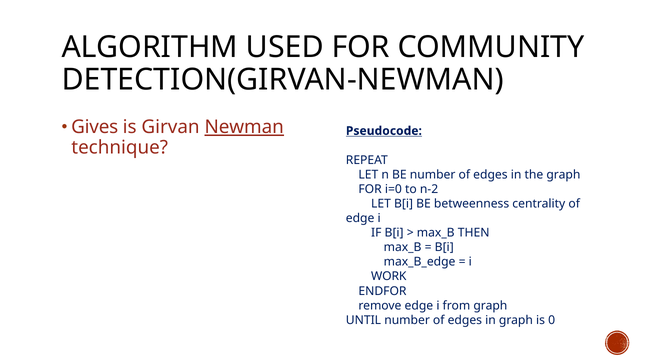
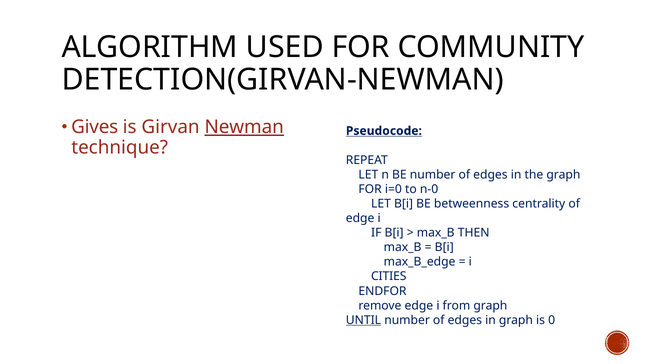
n-2: n-2 -> n-0
WORK: WORK -> CITIES
UNTIL underline: none -> present
